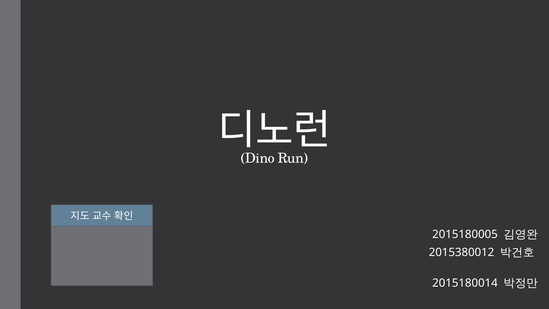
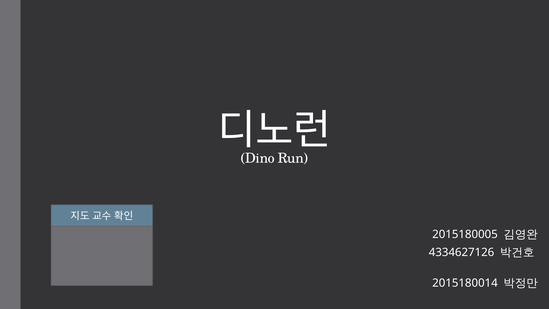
2015380012: 2015380012 -> 4334627126
